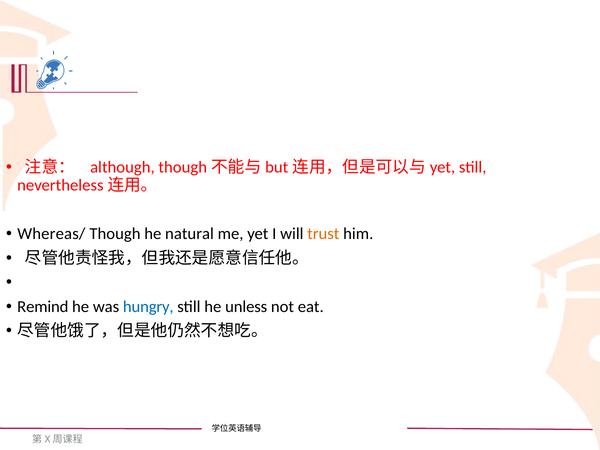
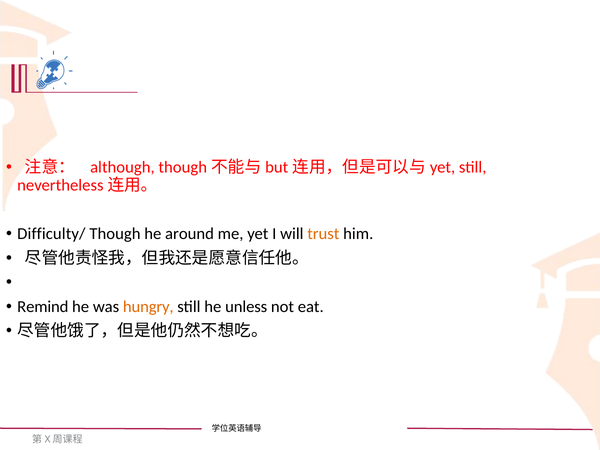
Whereas/: Whereas/ -> Difficulty/
natural: natural -> around
hungry colour: blue -> orange
